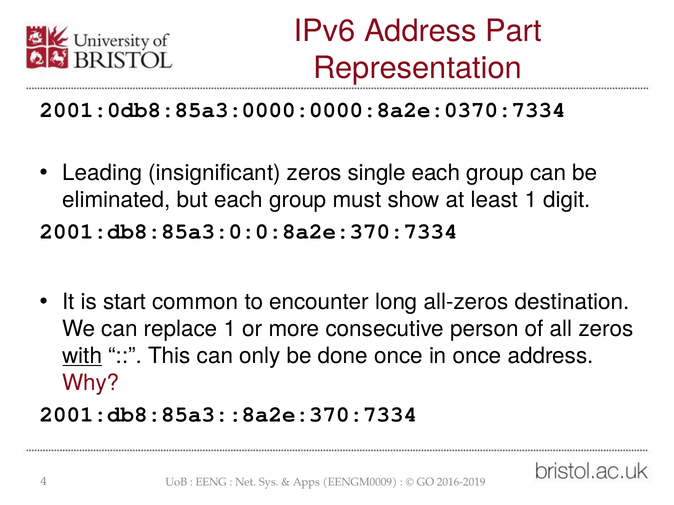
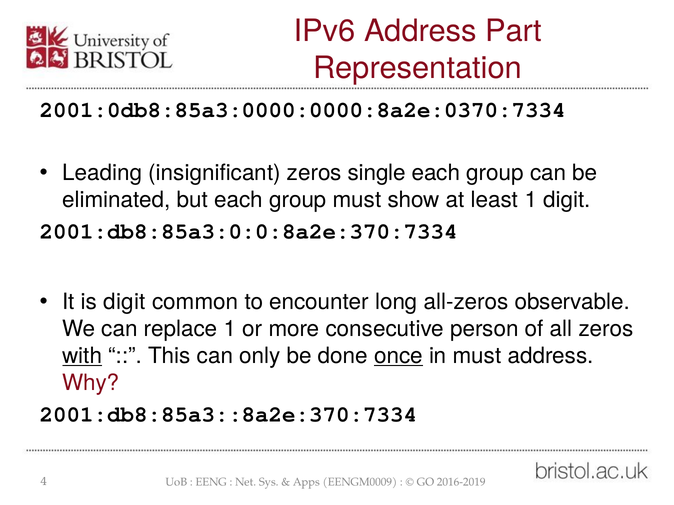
is start: start -> digit
destination: destination -> observable
once at (398, 356) underline: none -> present
in once: once -> must
